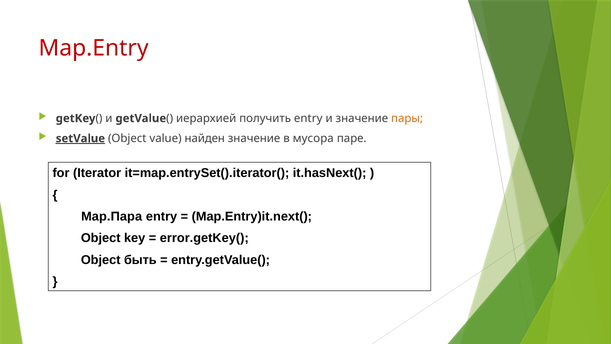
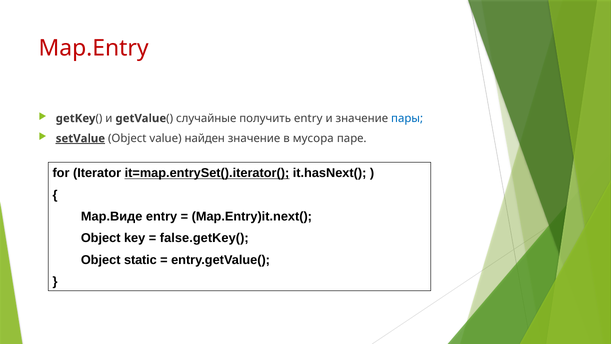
иерархией: иерархией -> случайные
пары colour: orange -> blue
it=map.entrySet().iterator( underline: none -> present
Map.Пара: Map.Пара -> Map.Виде
error.getKey(: error.getKey( -> false.getKey(
быть: быть -> static
